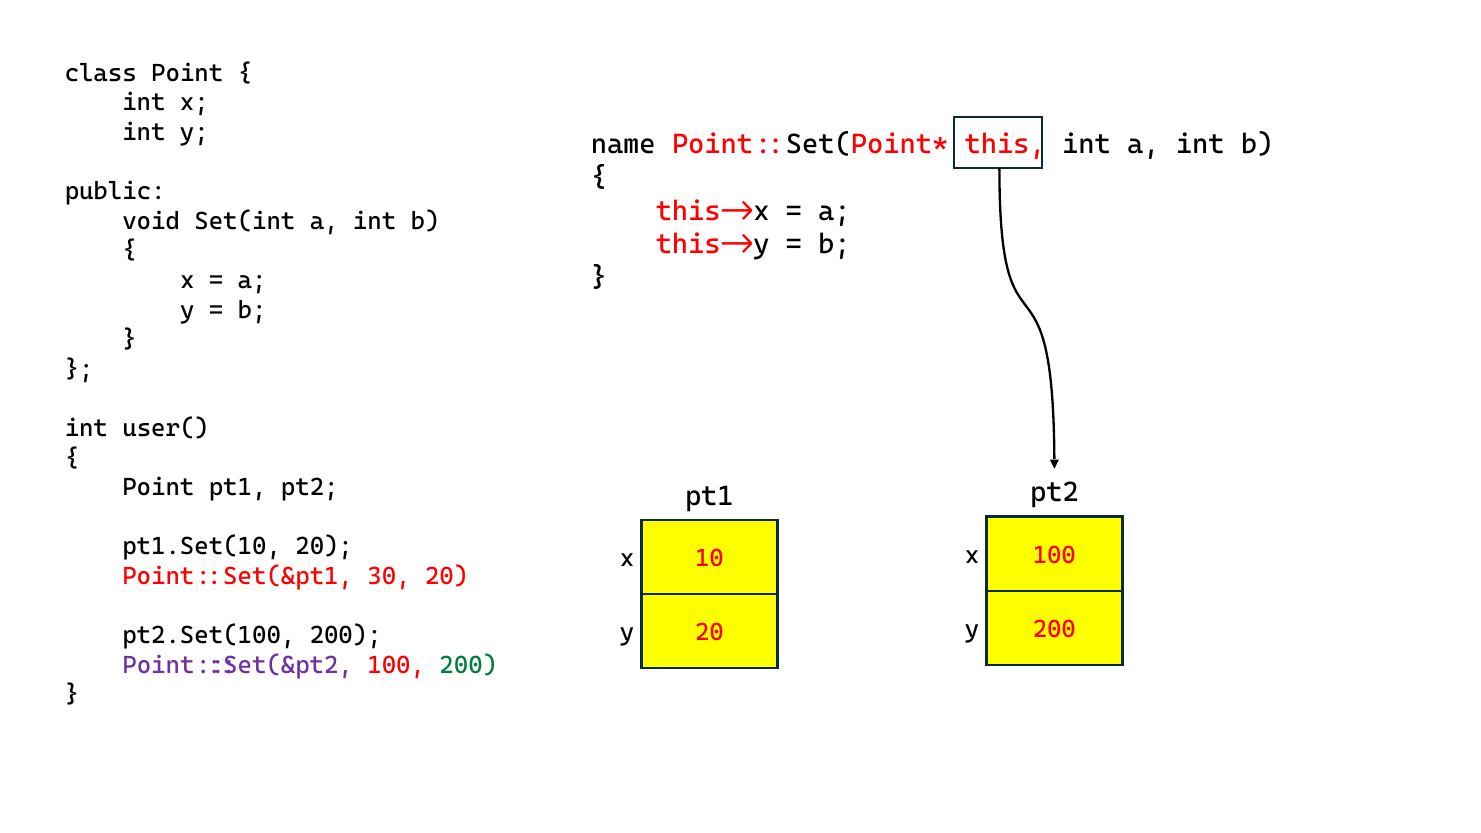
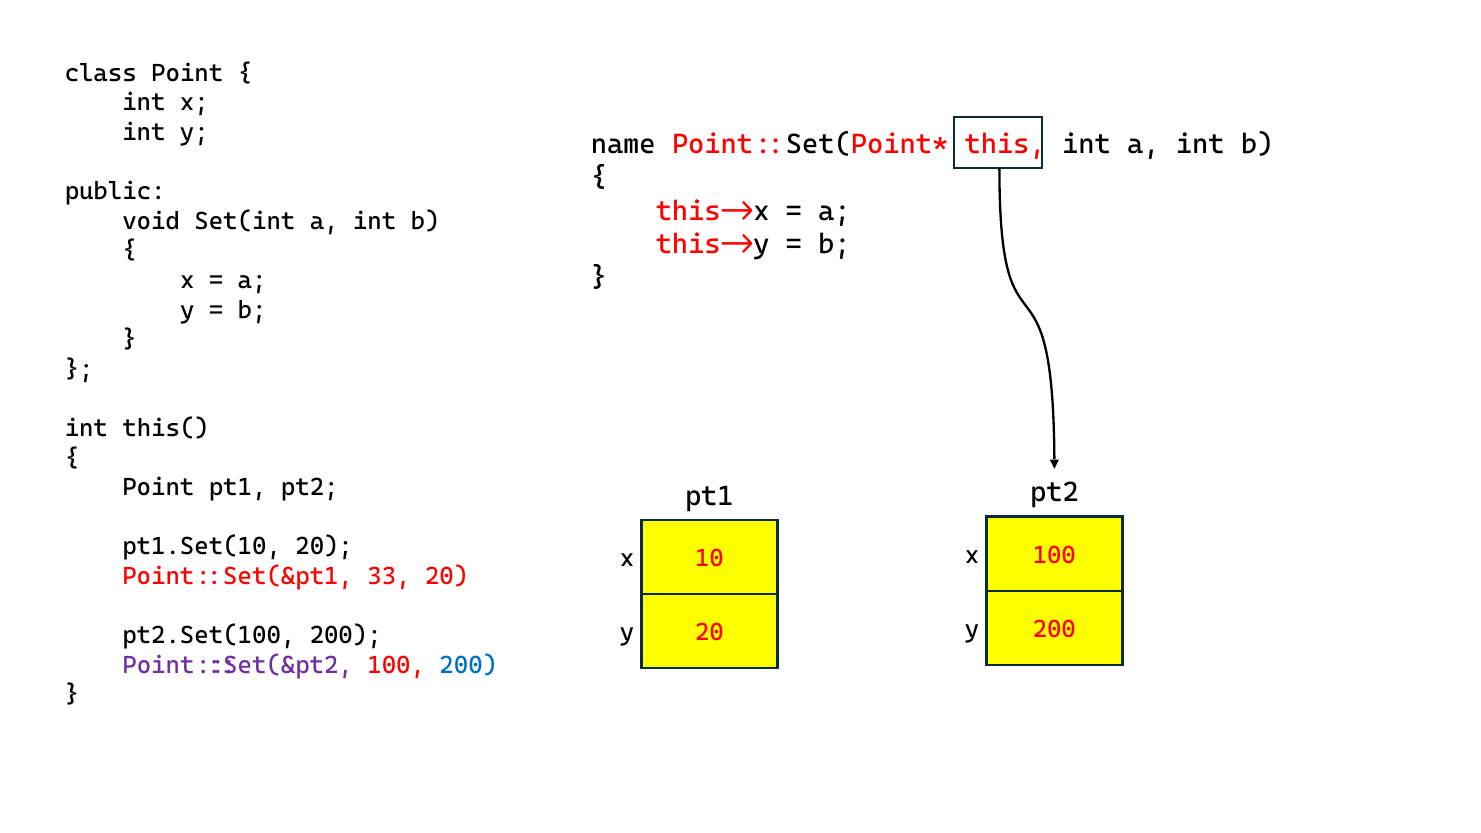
user(: user( -> this(
30: 30 -> 33
200 at (468, 665) colour: green -> blue
